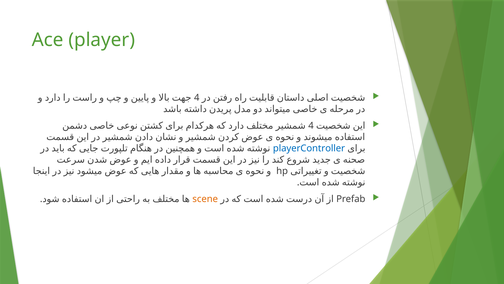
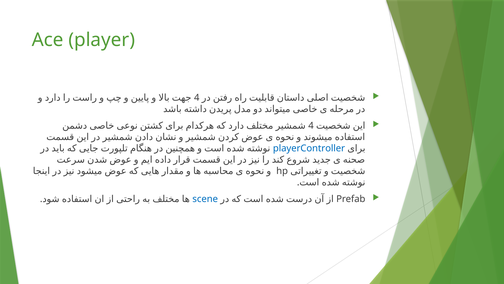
scene colour: orange -> blue
